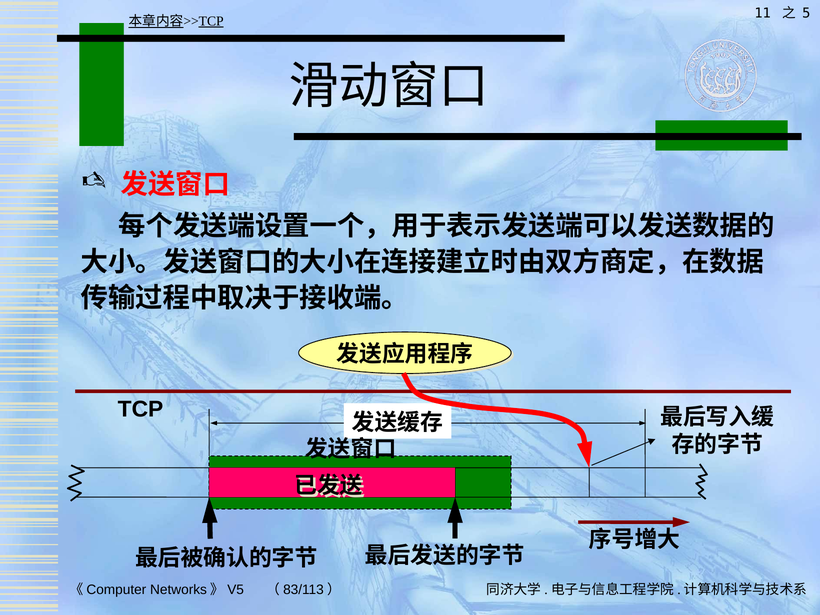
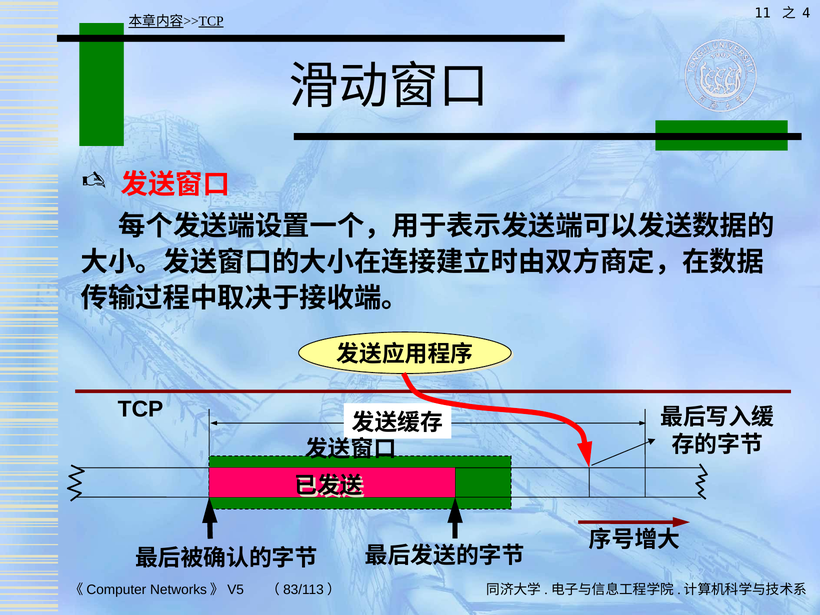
5: 5 -> 4
